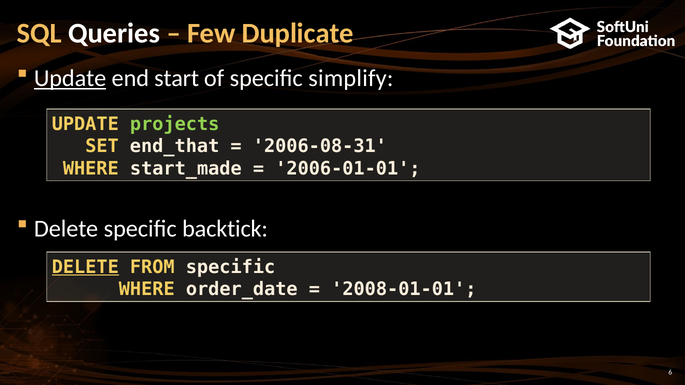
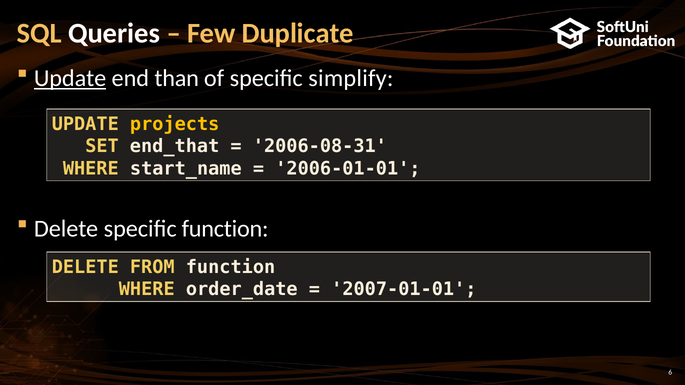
start: start -> than
projects colour: light green -> yellow
start_made: start_made -> start_name
specific backtick: backtick -> function
DELETE at (85, 267) underline: present -> none
FROM specific: specific -> function
2008-01-01: 2008-01-01 -> 2007-01-01
